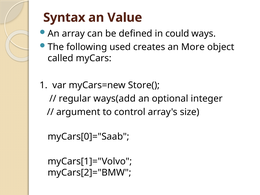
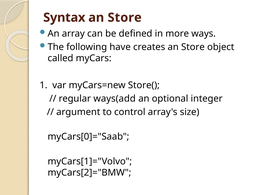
Value at (125, 18): Value -> Store
could: could -> more
used: used -> have
creates an More: More -> Store
